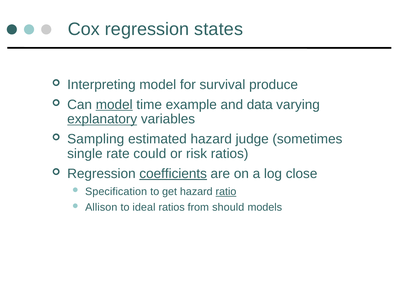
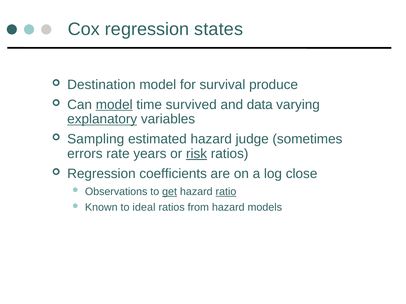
Interpreting: Interpreting -> Destination
example: example -> survived
single: single -> errors
could: could -> years
risk underline: none -> present
coefficients underline: present -> none
Specification: Specification -> Observations
get underline: none -> present
Allison: Allison -> Known
from should: should -> hazard
